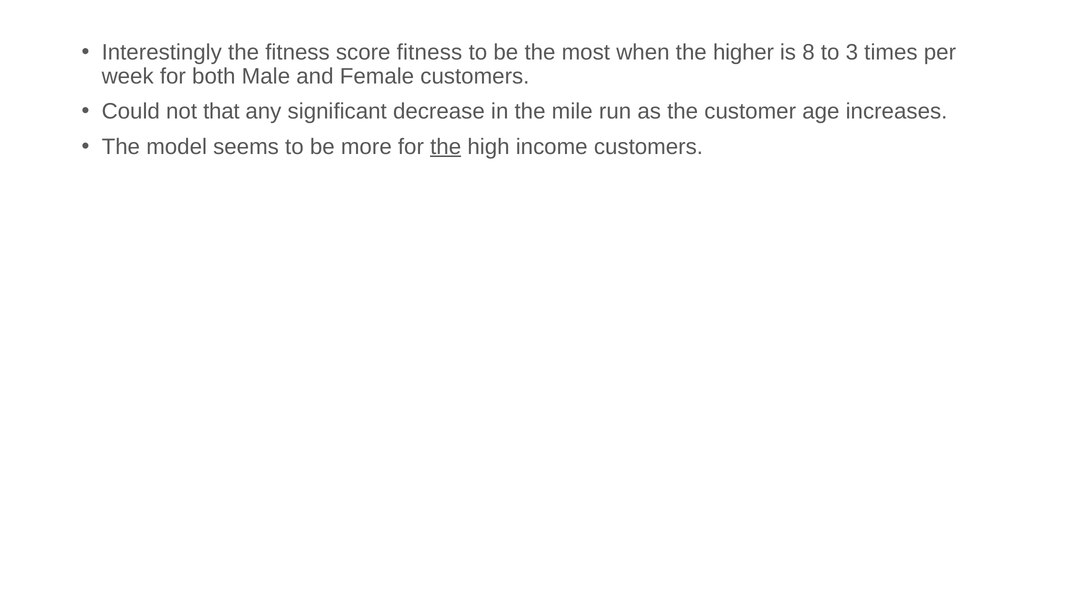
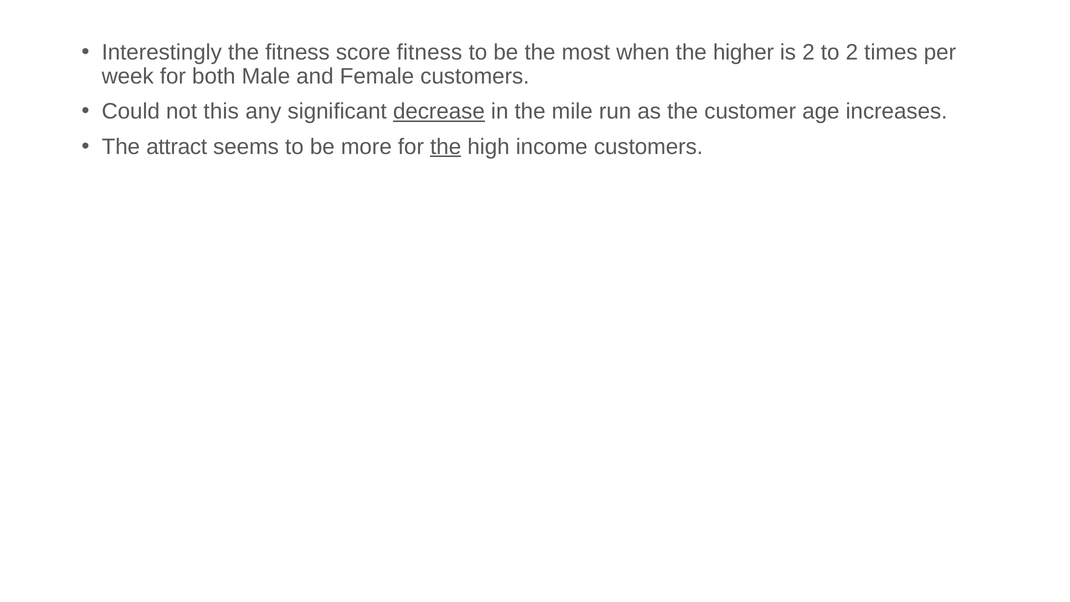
is 8: 8 -> 2
to 3: 3 -> 2
that: that -> this
decrease underline: none -> present
model: model -> attract
